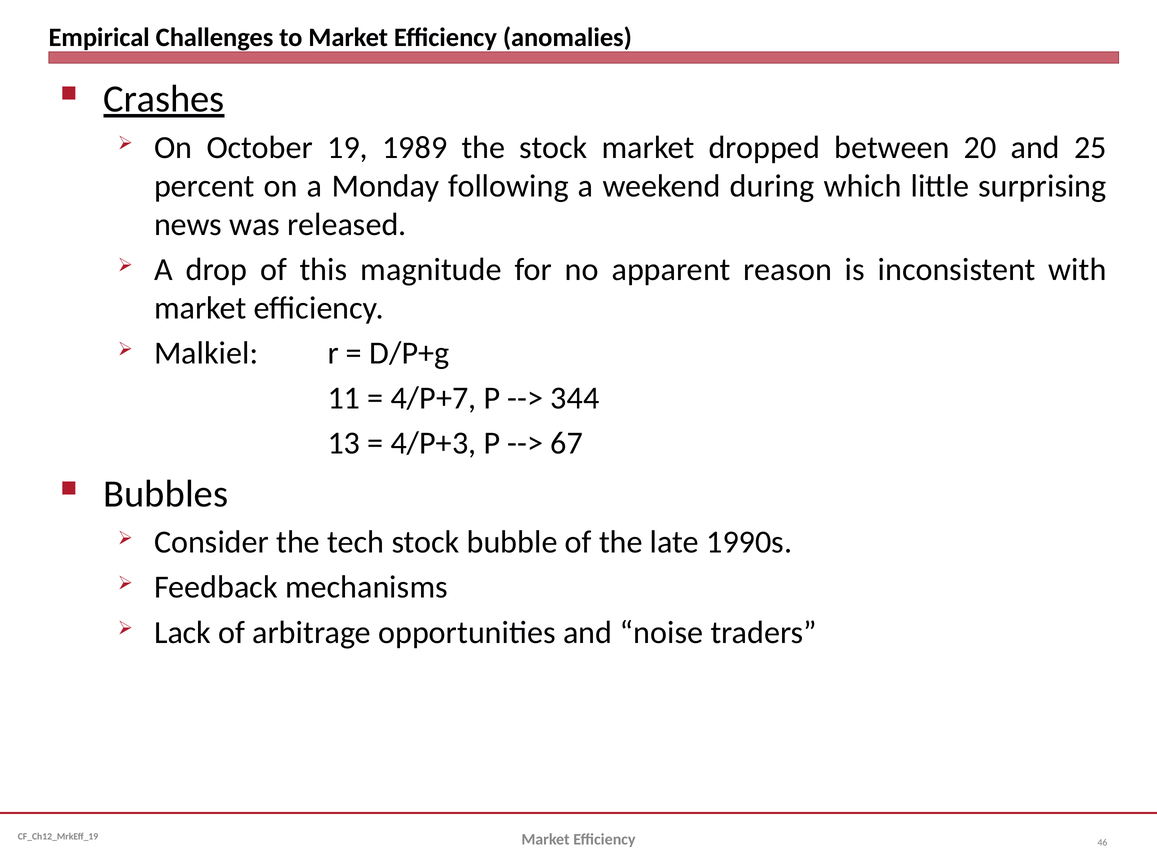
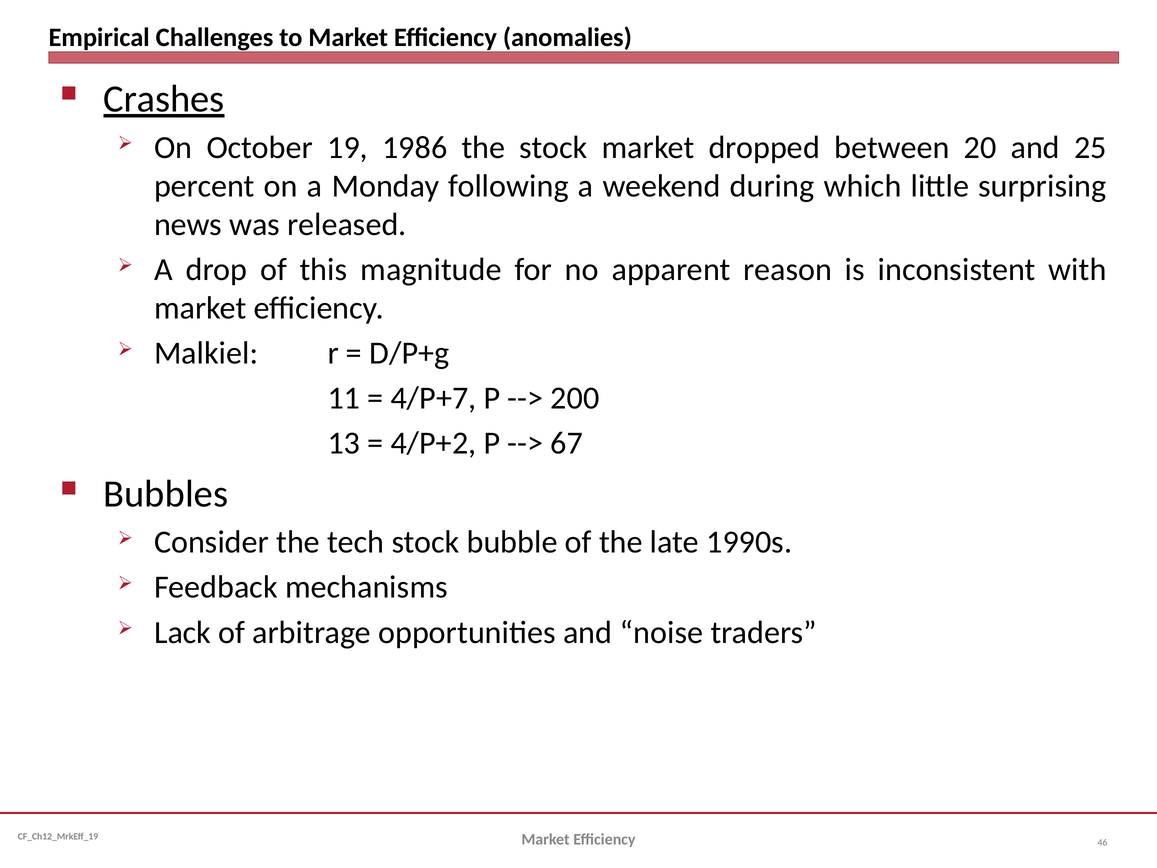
1989: 1989 -> 1986
344: 344 -> 200
4/P+3: 4/P+3 -> 4/P+2
